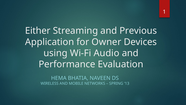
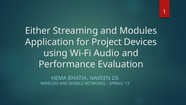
Previous: Previous -> Modules
Owner: Owner -> Project
